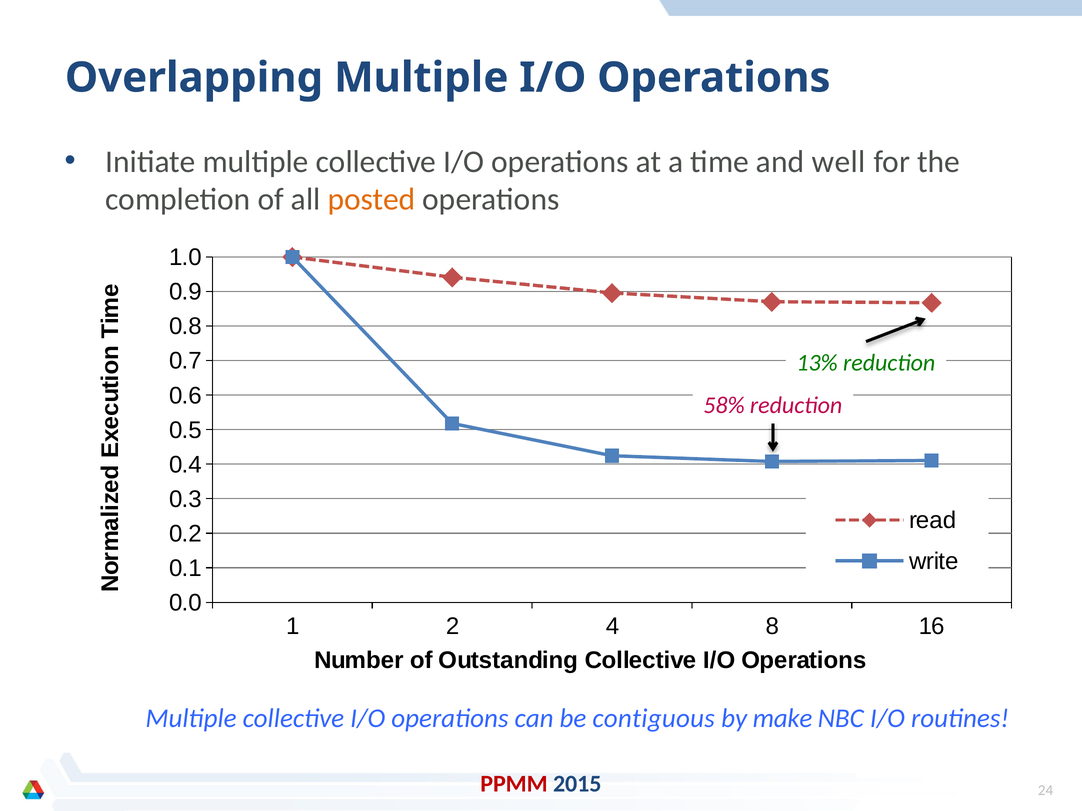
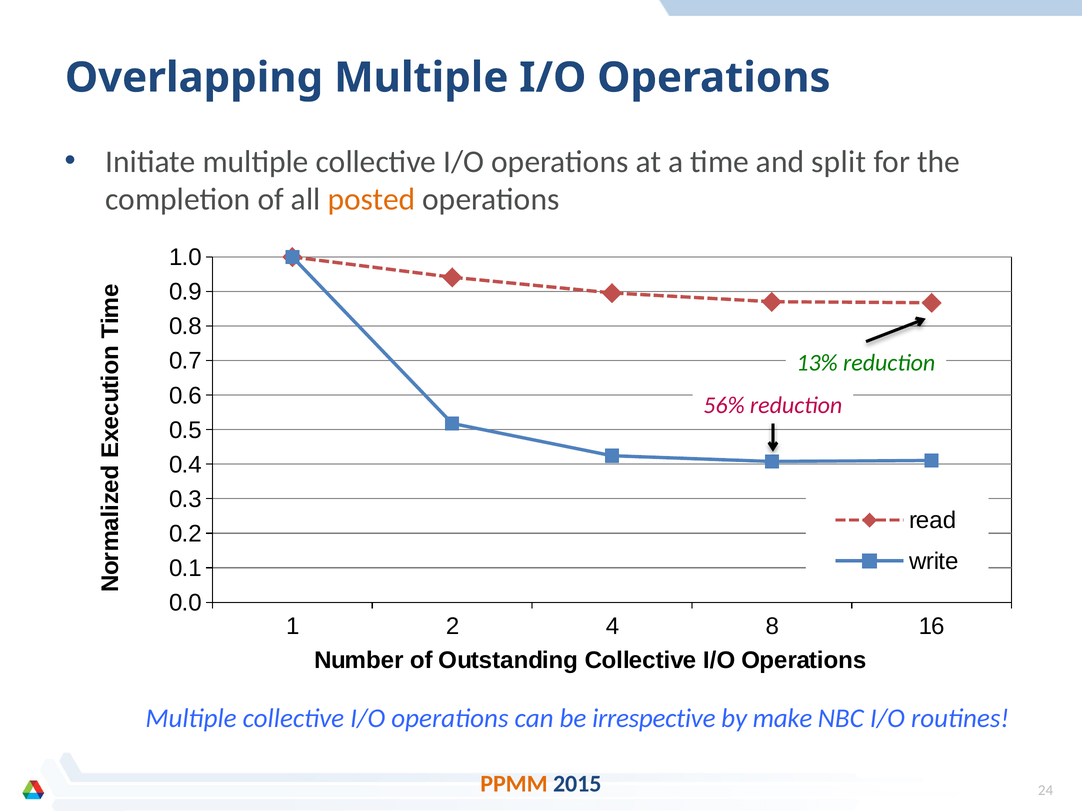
well: well -> split
58%: 58% -> 56%
contiguous: contiguous -> irrespective
PPMM colour: red -> orange
